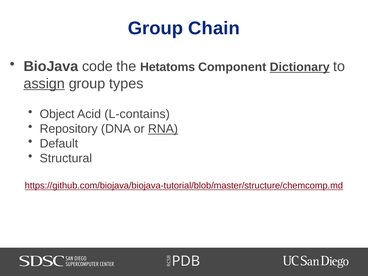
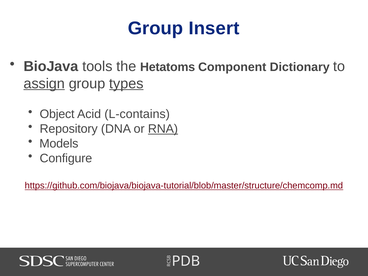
Chain: Chain -> Insert
code: code -> tools
Dictionary underline: present -> none
types underline: none -> present
Default: Default -> Models
Structural: Structural -> Configure
